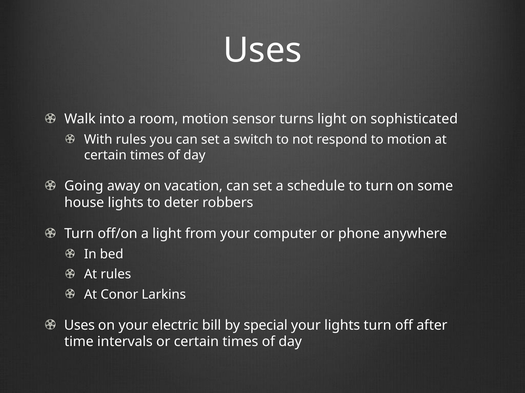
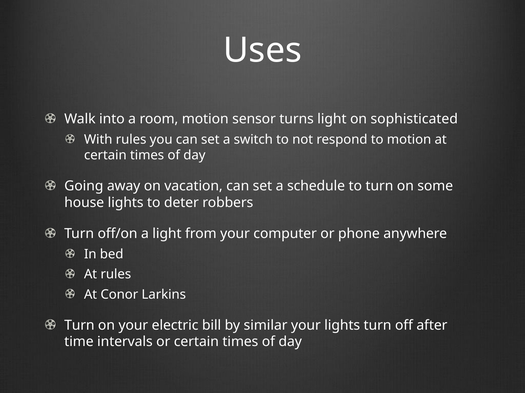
Uses at (79, 326): Uses -> Turn
special: special -> similar
